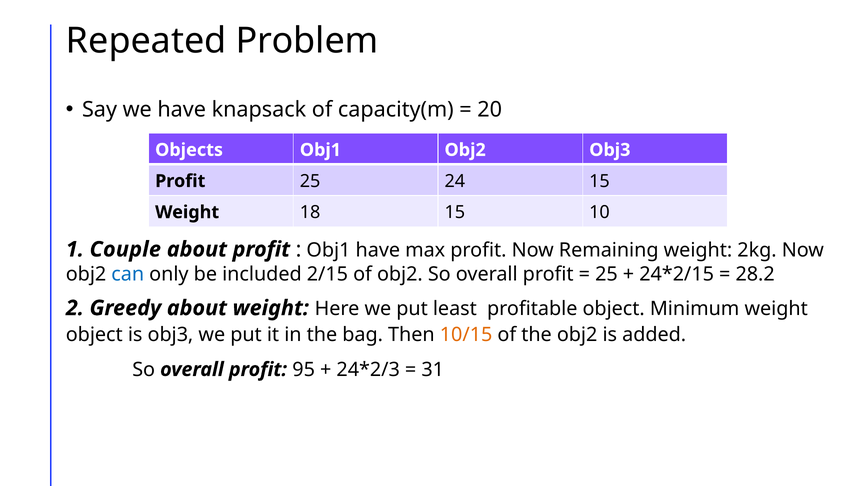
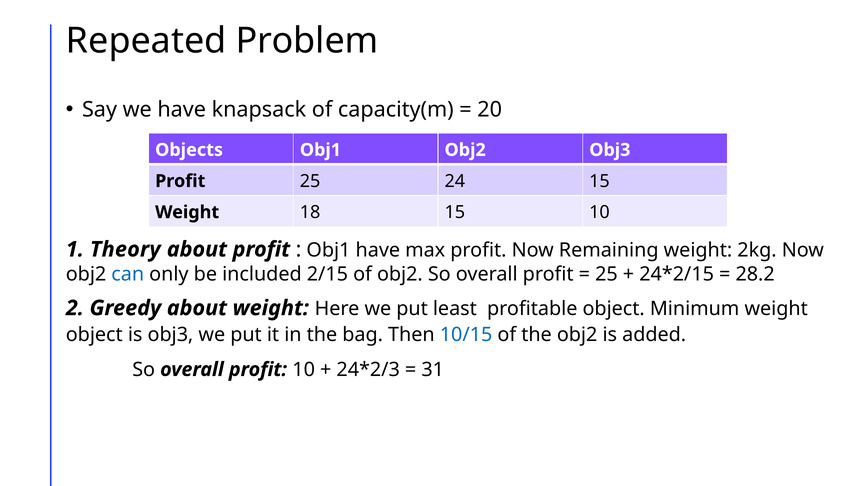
Couple: Couple -> Theory
10/15 colour: orange -> blue
profit 95: 95 -> 10
